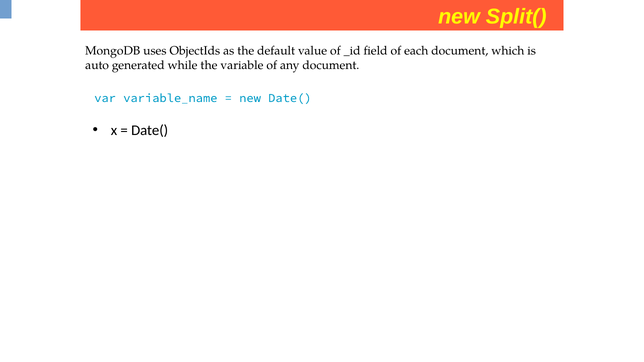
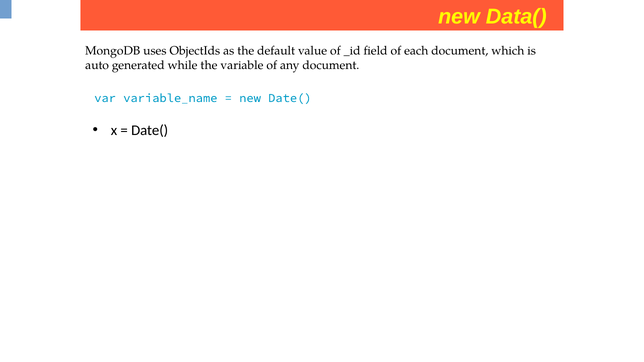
Split(: Split( -> Data(
